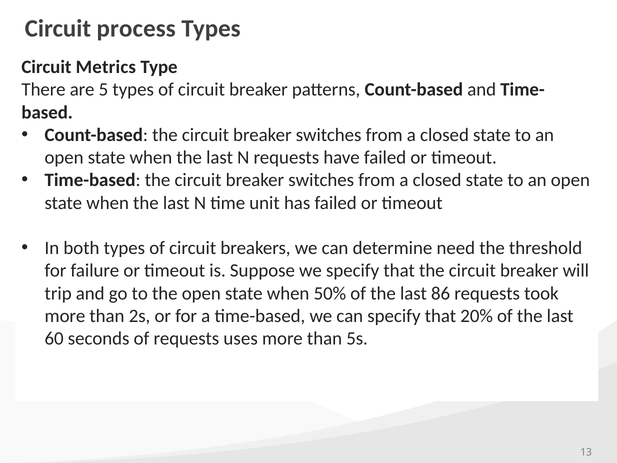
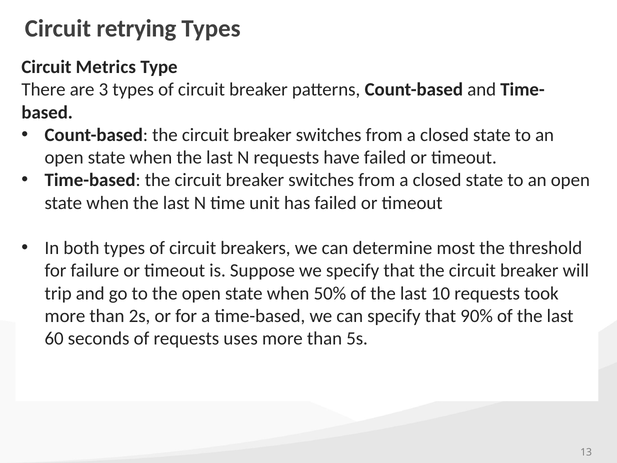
process: process -> retrying
5: 5 -> 3
need: need -> most
86: 86 -> 10
20%: 20% -> 90%
